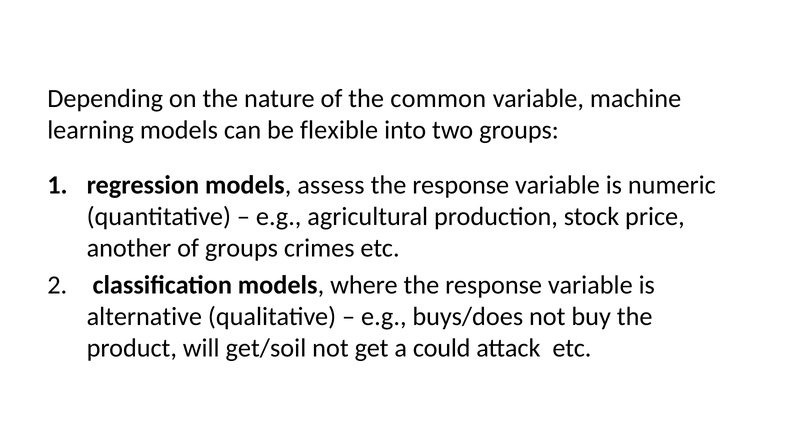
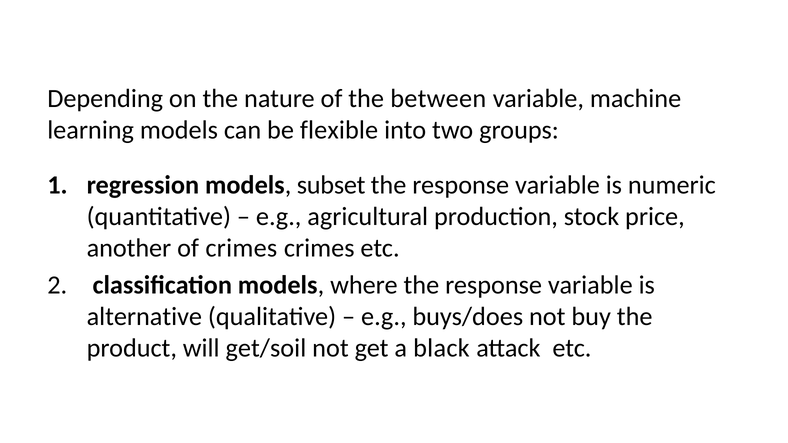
common: common -> between
assess: assess -> subset
of groups: groups -> crimes
could: could -> black
